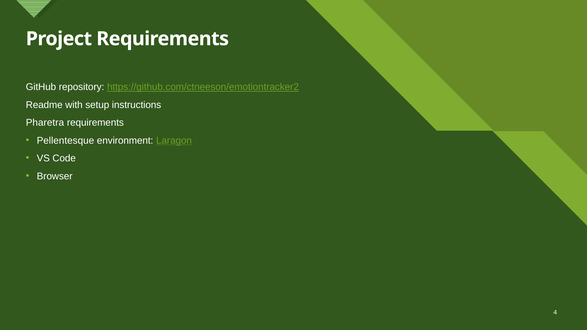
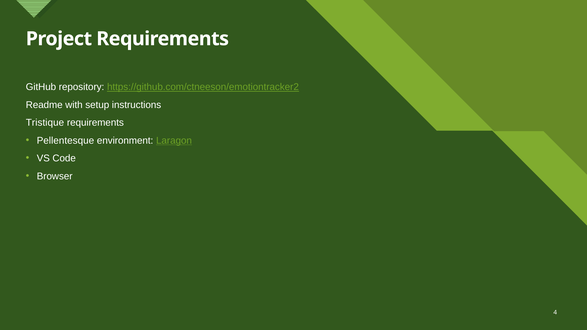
Pharetra: Pharetra -> Tristique
